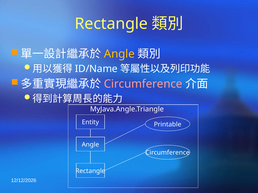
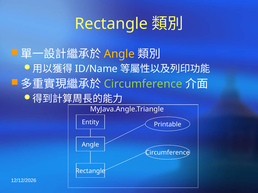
Circumference at (143, 84) colour: pink -> light green
